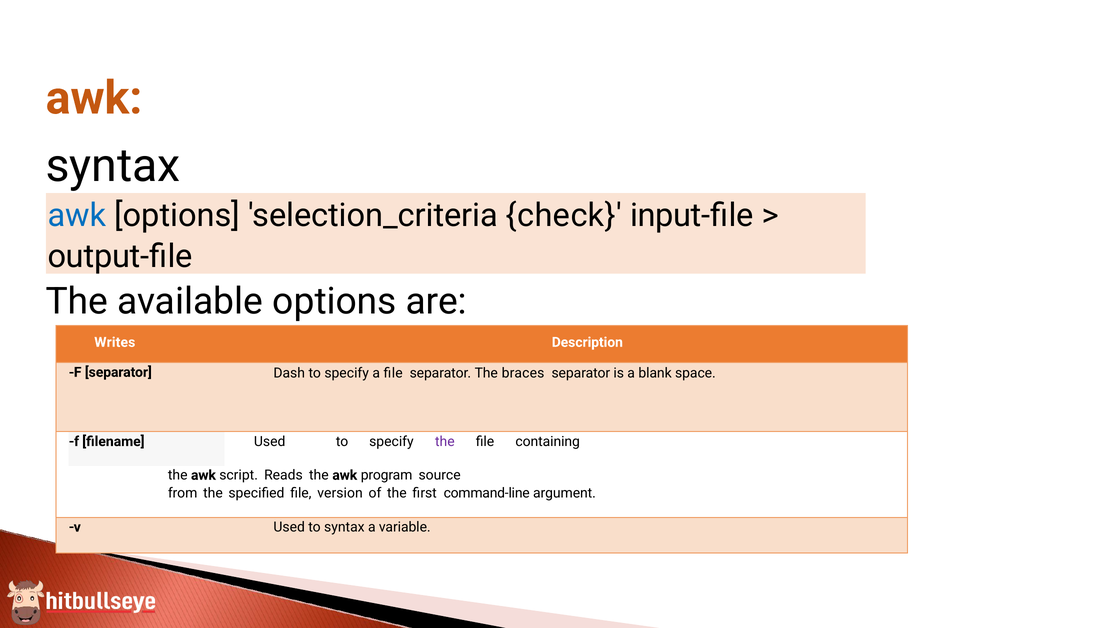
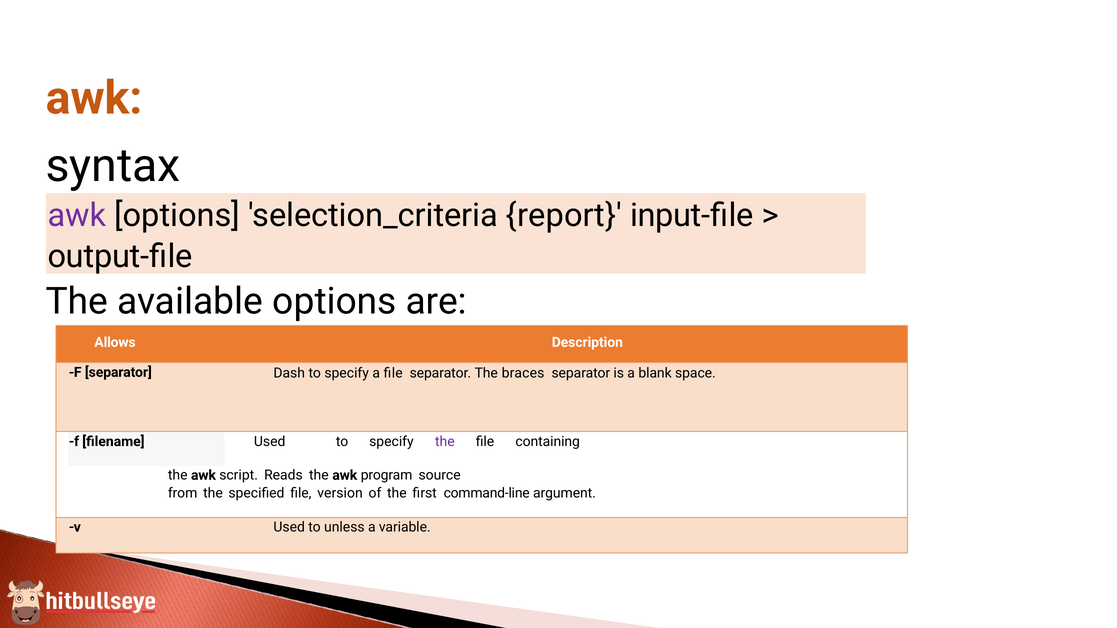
awk at (77, 216) colour: blue -> purple
check: check -> report
Writes: Writes -> Allows
to syntax: syntax -> unless
